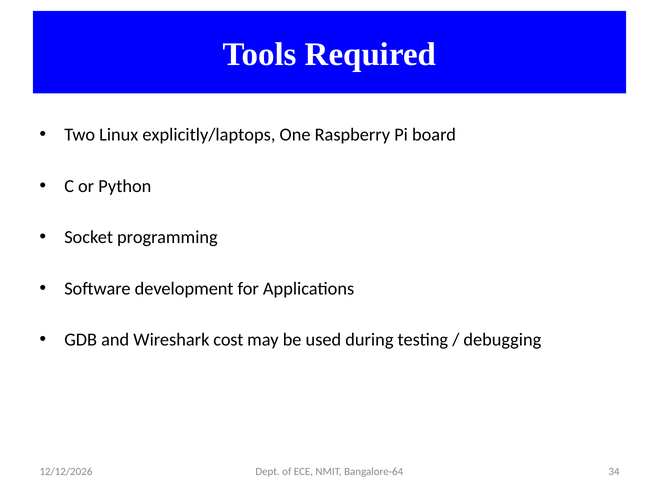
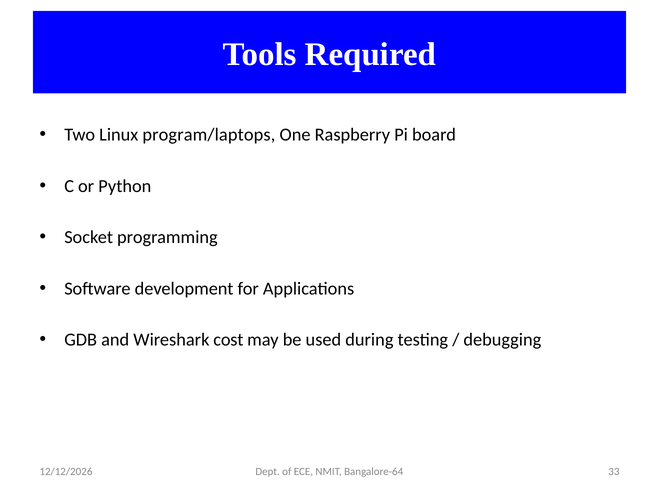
explicitly/laptops: explicitly/laptops -> program/laptops
34: 34 -> 33
